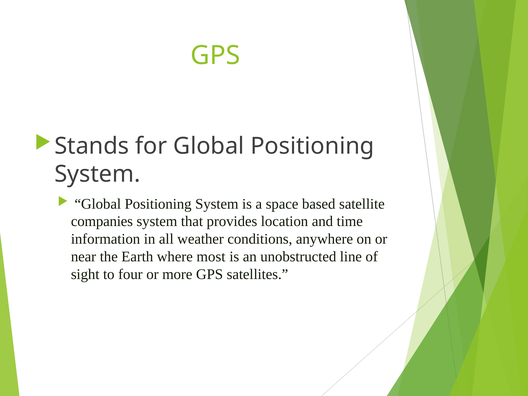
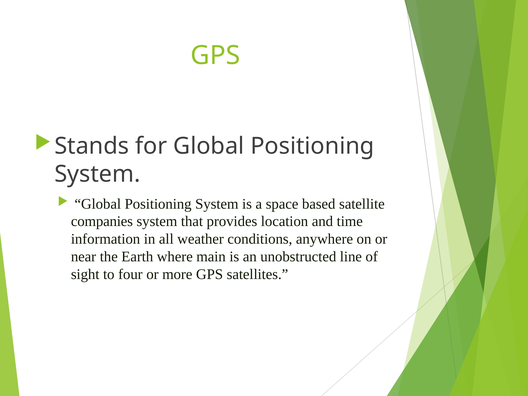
most: most -> main
